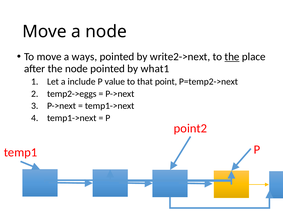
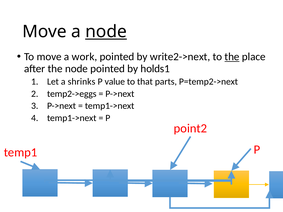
node at (106, 32) underline: none -> present
ways: ways -> work
what1: what1 -> holds1
include: include -> shrinks
point: point -> parts
